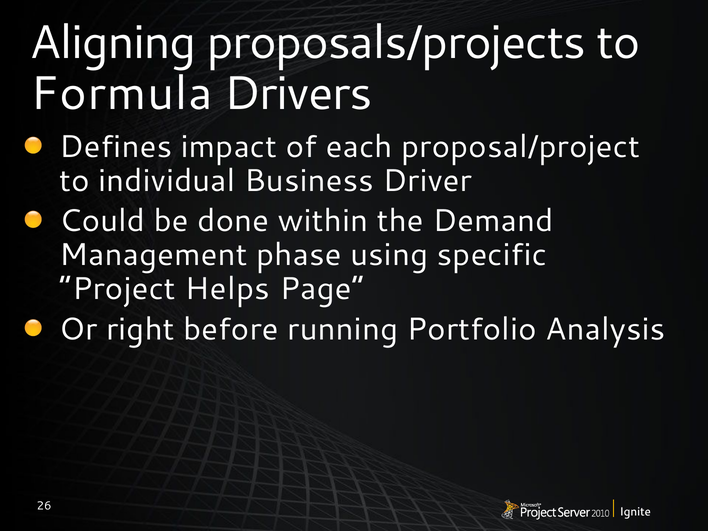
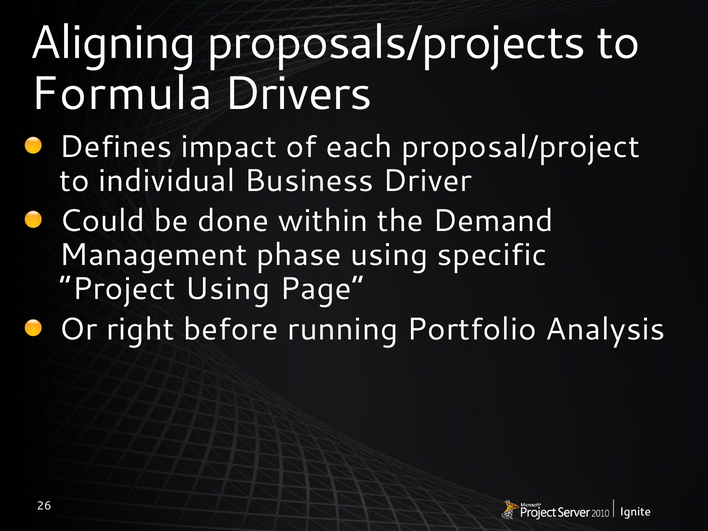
Project Helps: Helps -> Using
